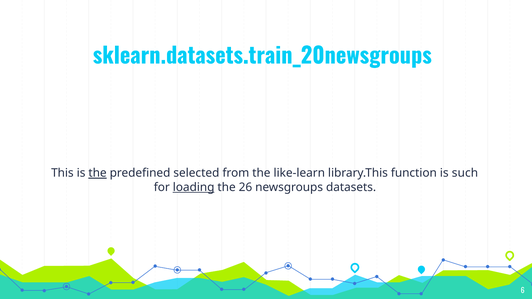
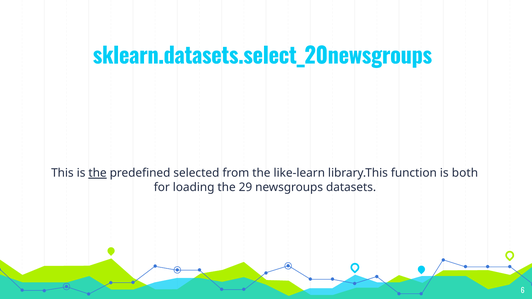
sklearn.datasets.train_20newsgroups: sklearn.datasets.train_20newsgroups -> sklearn.datasets.select_20newsgroups
such: such -> both
loading underline: present -> none
26: 26 -> 29
